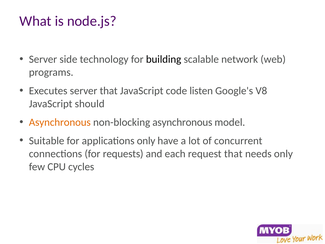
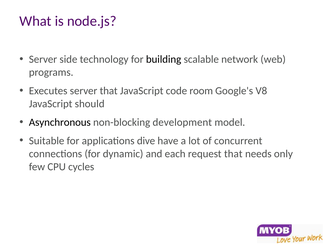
listen: listen -> room
Asynchronous at (60, 122) colour: orange -> black
non-blocking asynchronous: asynchronous -> development
applications only: only -> dive
requests: requests -> dynamic
